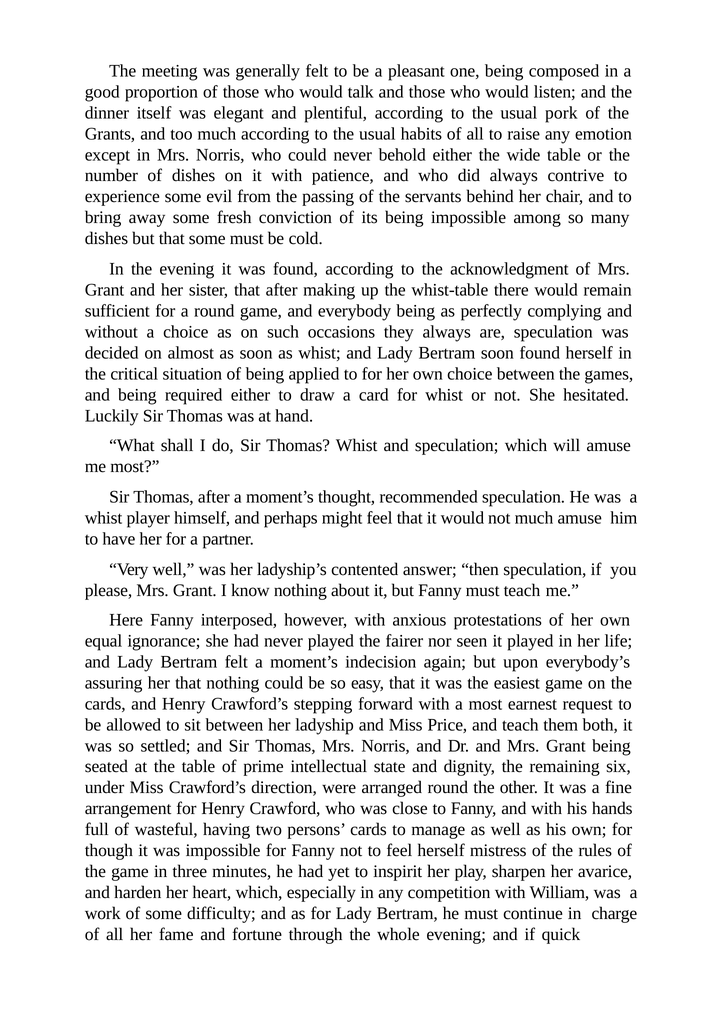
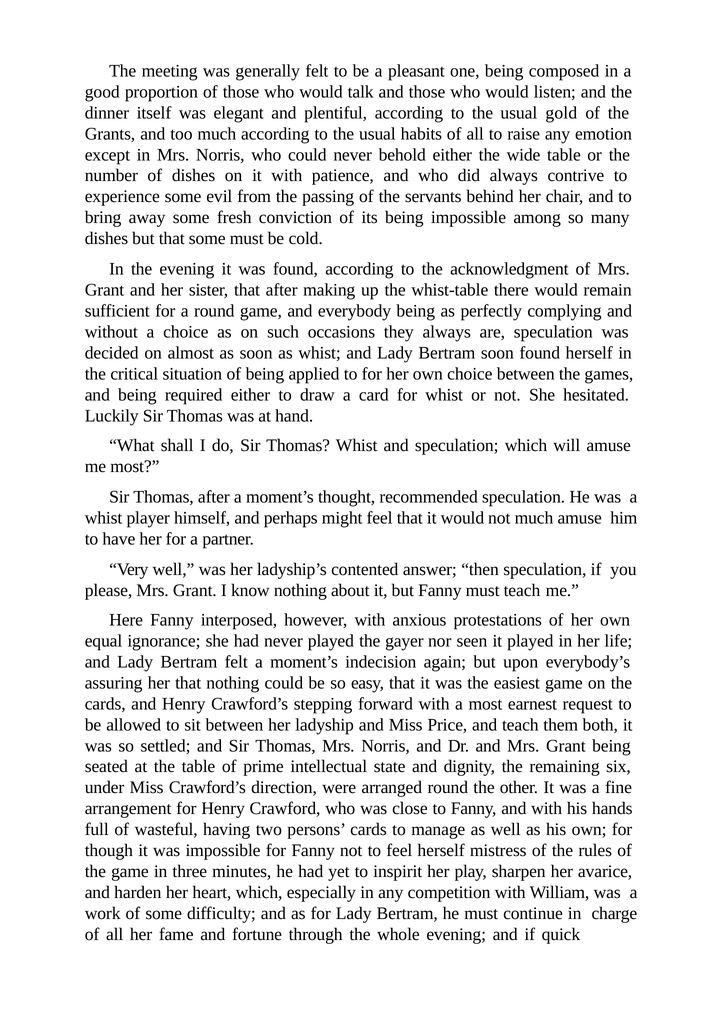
pork: pork -> gold
fairer: fairer -> gayer
